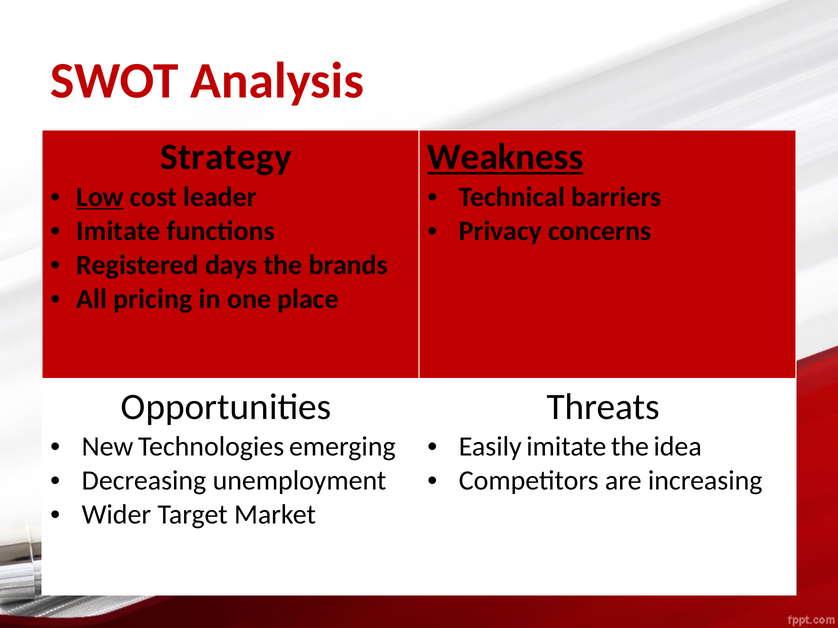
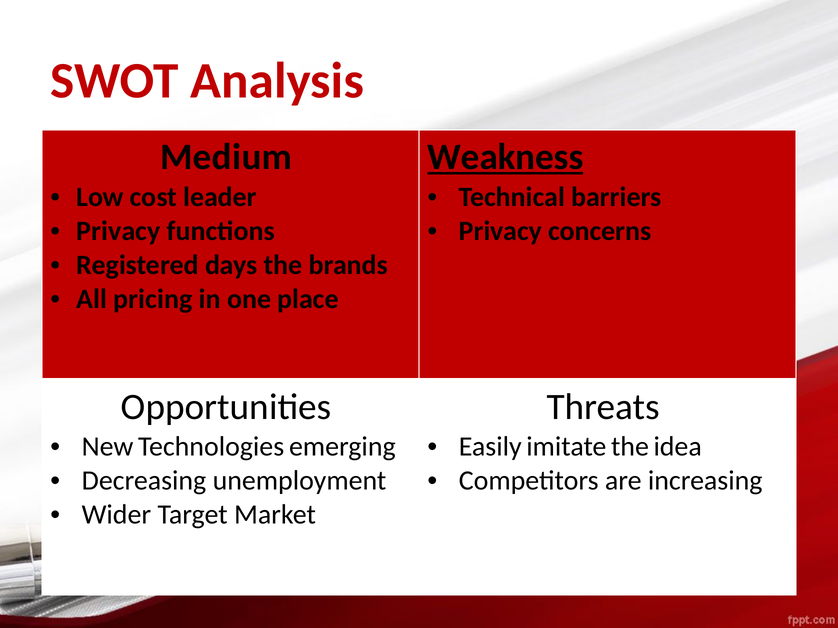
Strategy: Strategy -> Medium
Low underline: present -> none
Imitate at (118, 231): Imitate -> Privacy
